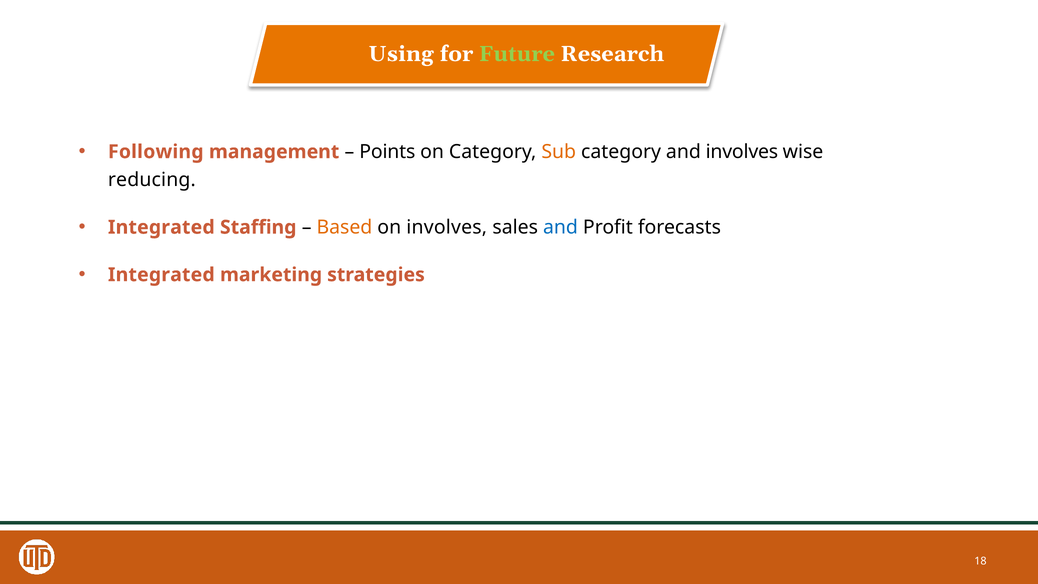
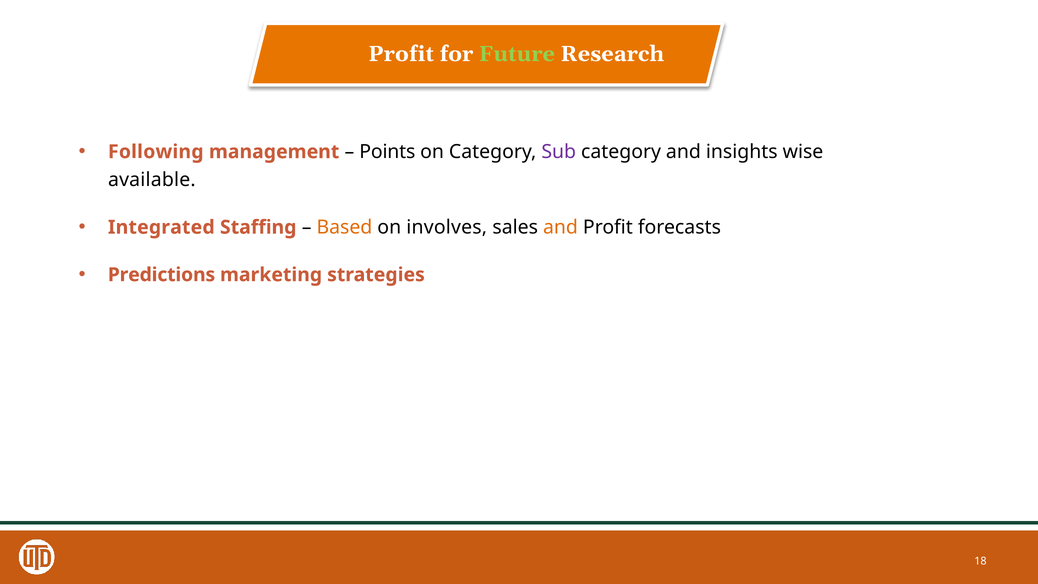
Using at (401, 54): Using -> Profit
Sub colour: orange -> purple
and involves: involves -> insights
reducing: reducing -> available
and at (560, 227) colour: blue -> orange
Integrated at (161, 275): Integrated -> Predictions
